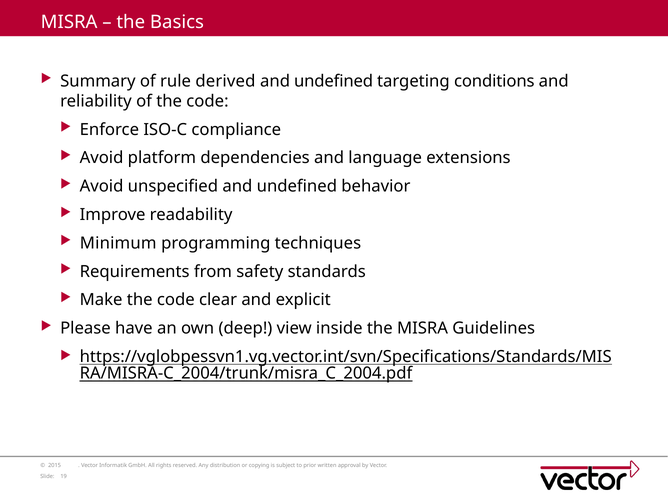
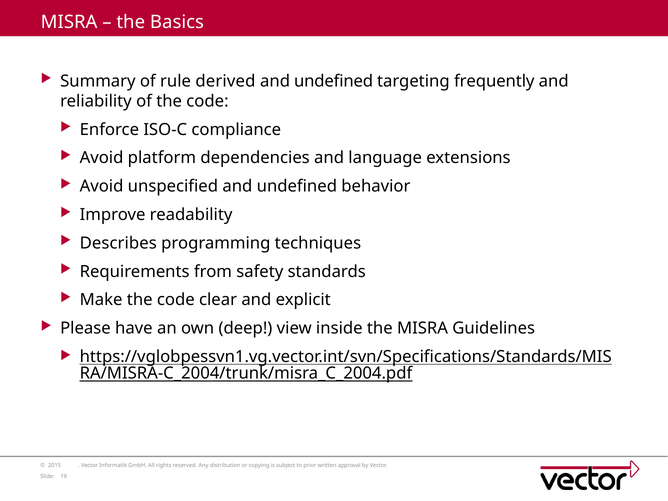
conditions: conditions -> frequently
Minimum: Minimum -> Describes
